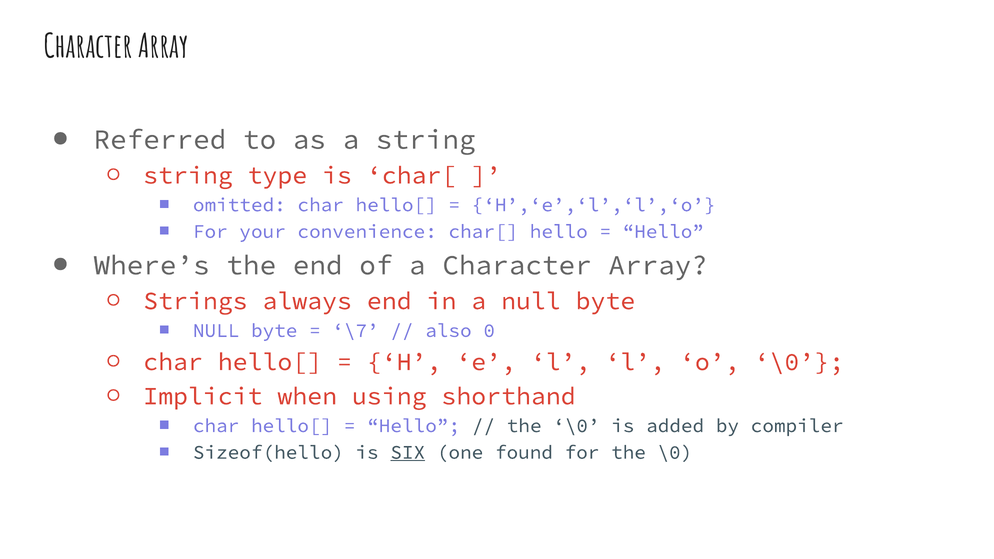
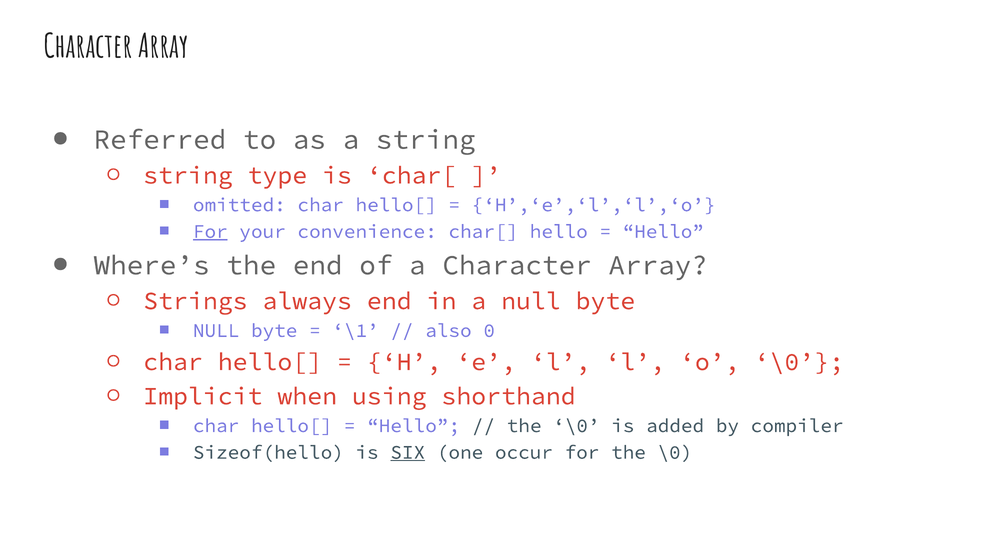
For at (210, 232) underline: none -> present
\7: \7 -> \1
found: found -> occur
